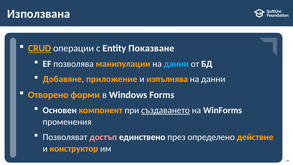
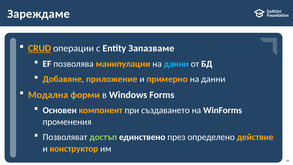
Използвана: Използвана -> Зареждаме
Показване: Показване -> Запазваме
изпълнява: изпълнява -> примерно
Отворено: Отворено -> Модална
създаването underline: present -> none
достъп colour: pink -> light green
